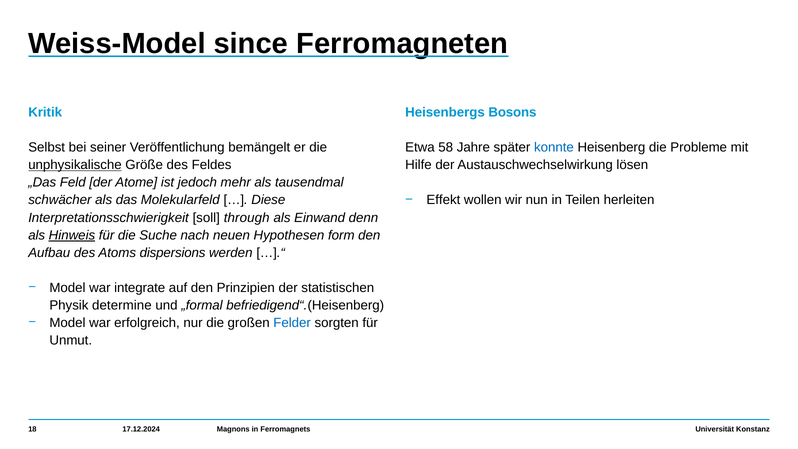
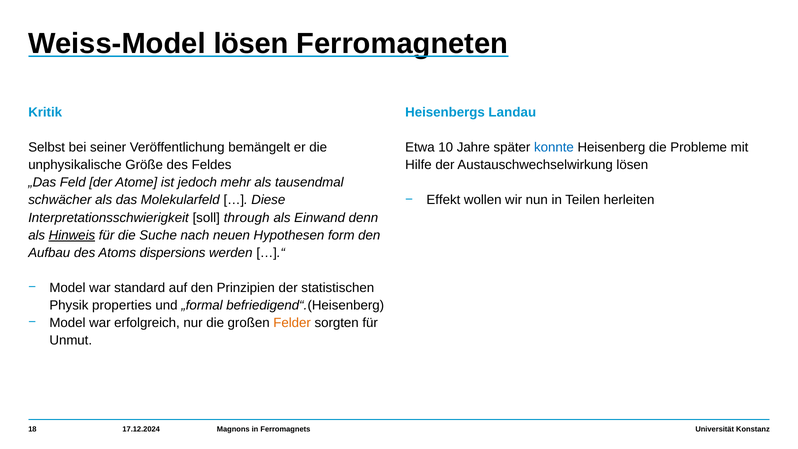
Weiss-Model since: since -> lösen
Bosons: Bosons -> Landau
58: 58 -> 10
unphysikalische underline: present -> none
integrate: integrate -> standard
determine: determine -> properties
Felder colour: blue -> orange
